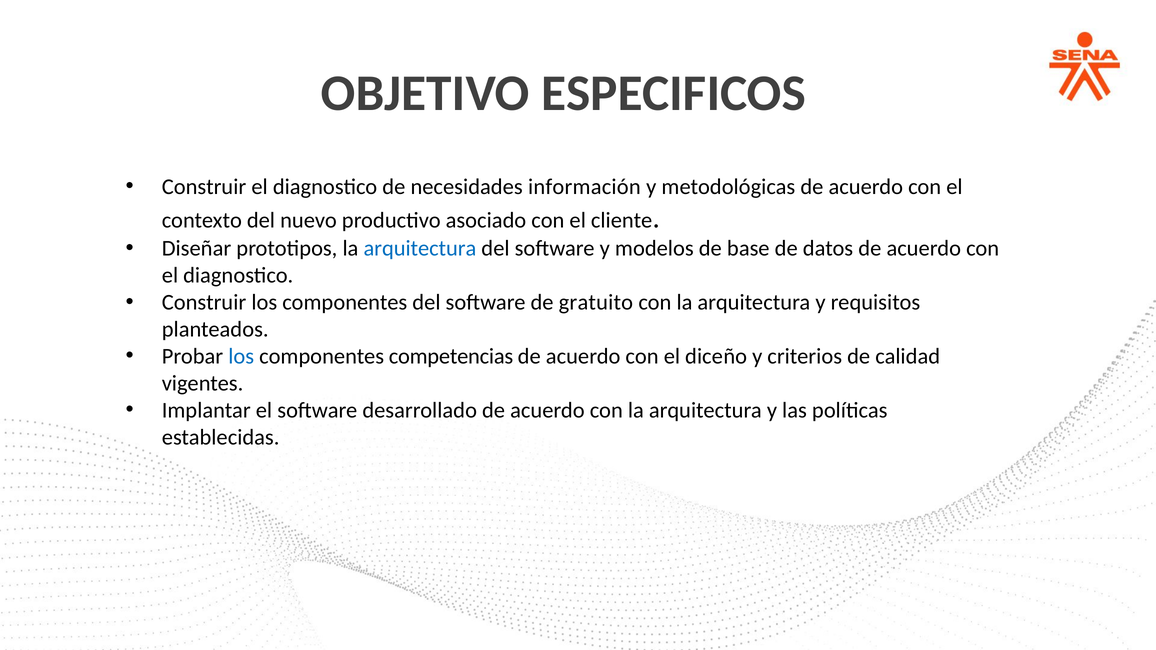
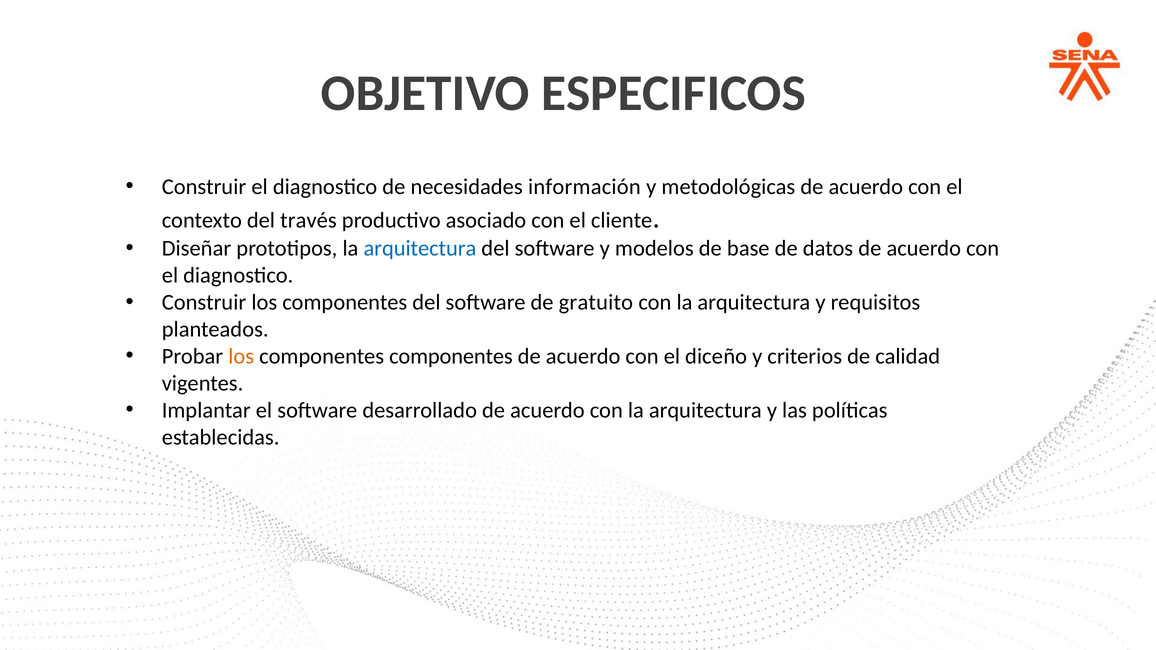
nuevo: nuevo -> través
los at (241, 356) colour: blue -> orange
componentes competencias: competencias -> componentes
